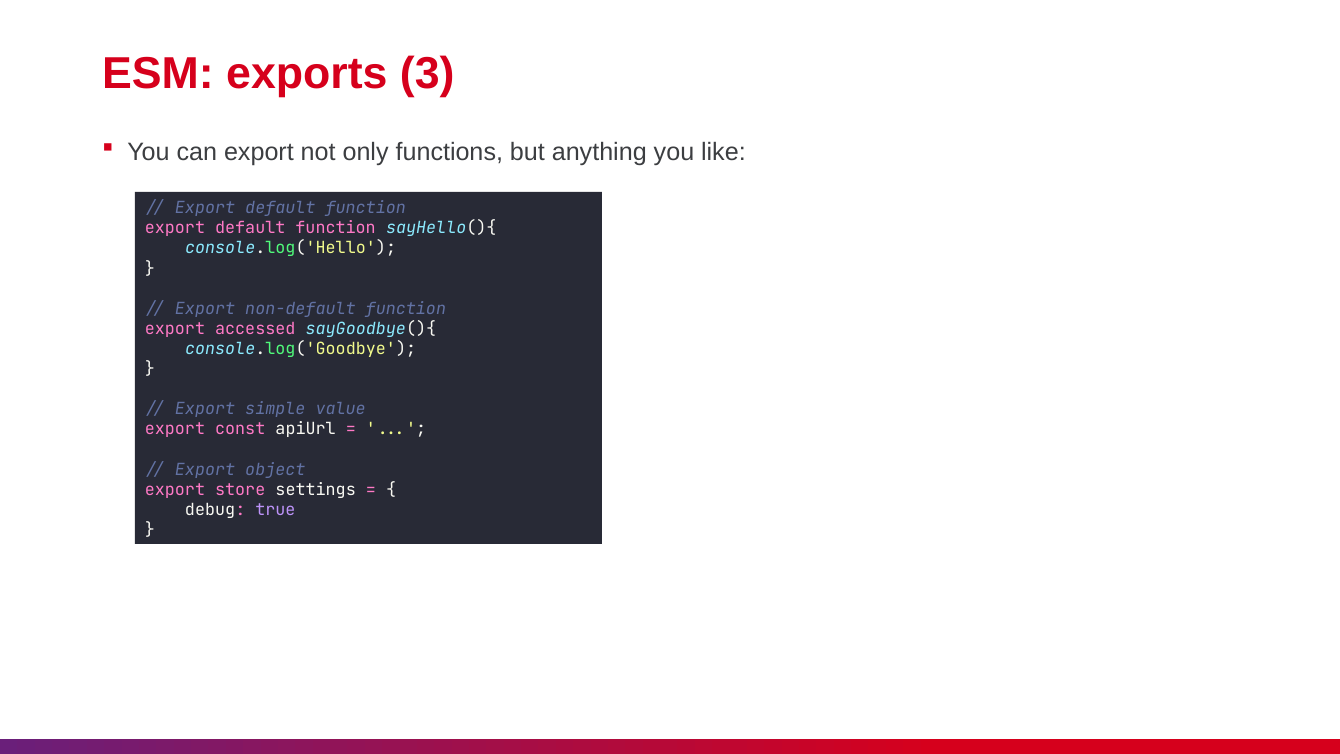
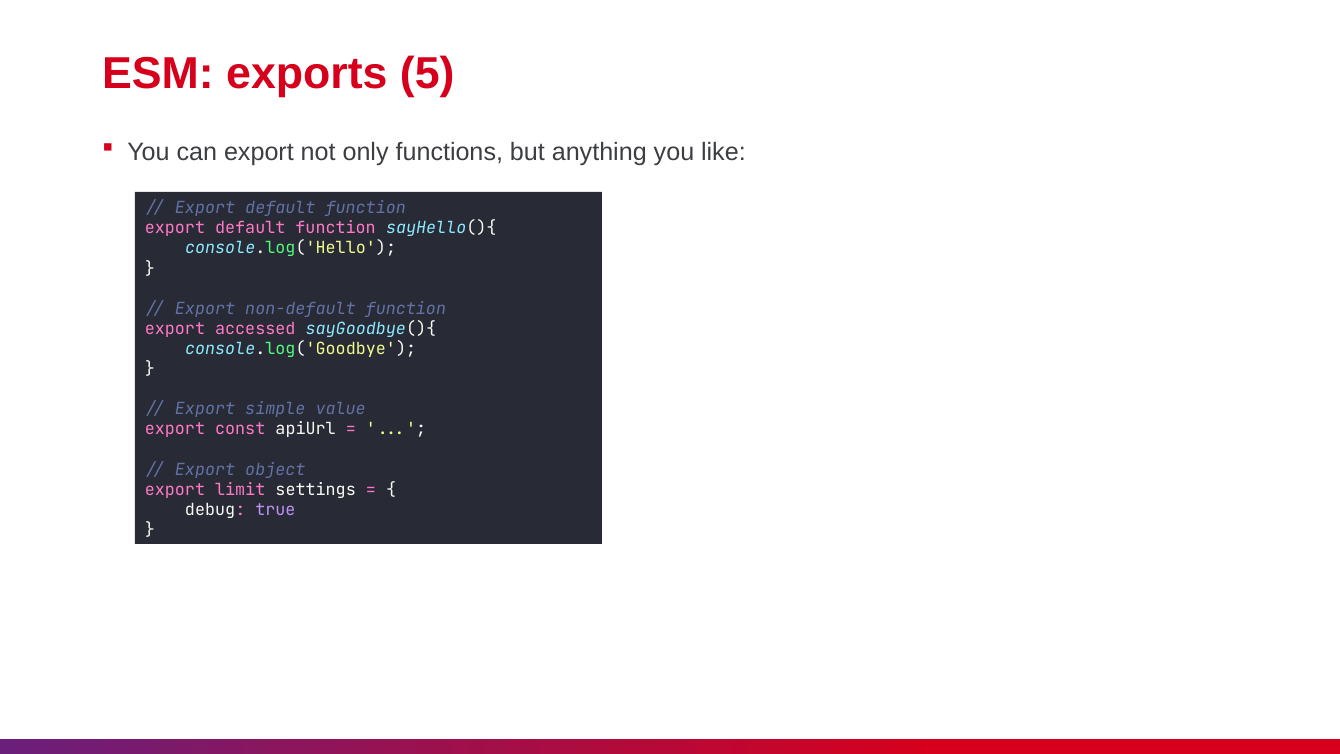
3: 3 -> 5
store: store -> limit
